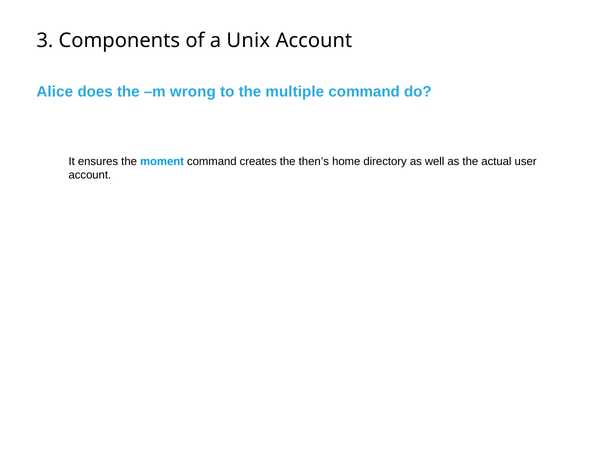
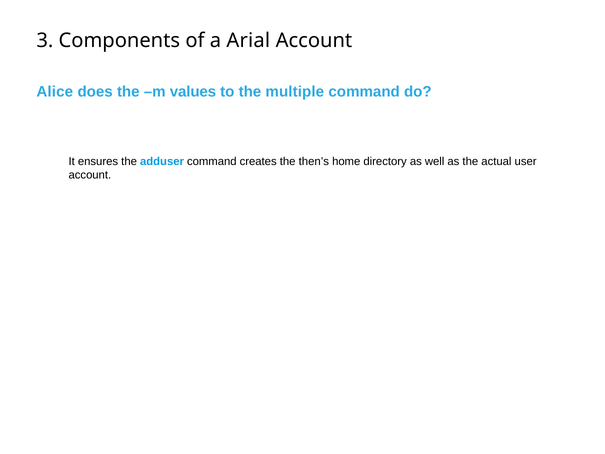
Unix: Unix -> Arial
wrong: wrong -> values
moment: moment -> adduser
